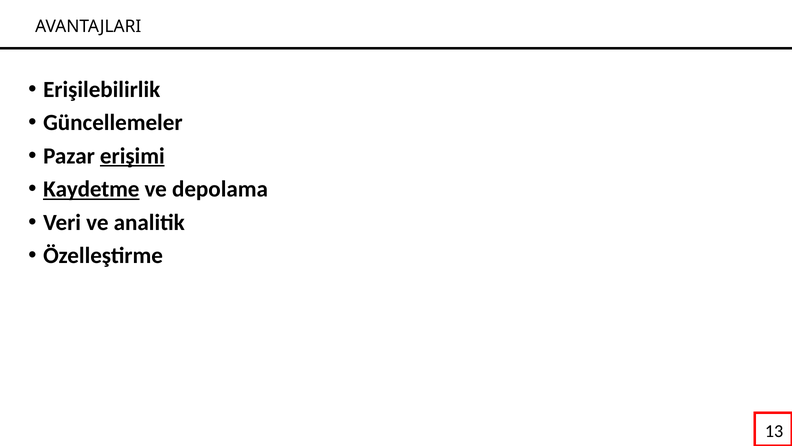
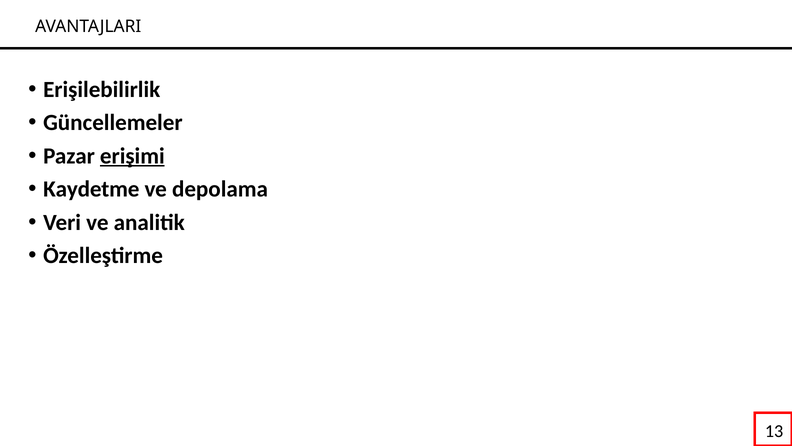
Kaydetme underline: present -> none
